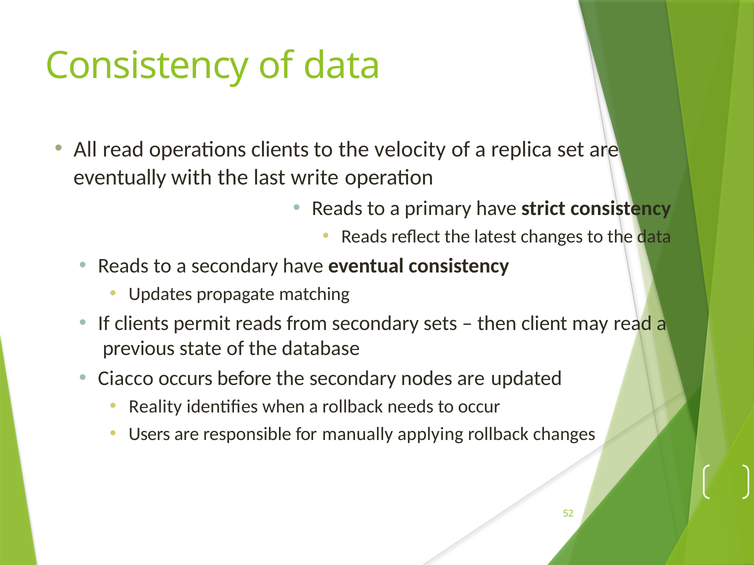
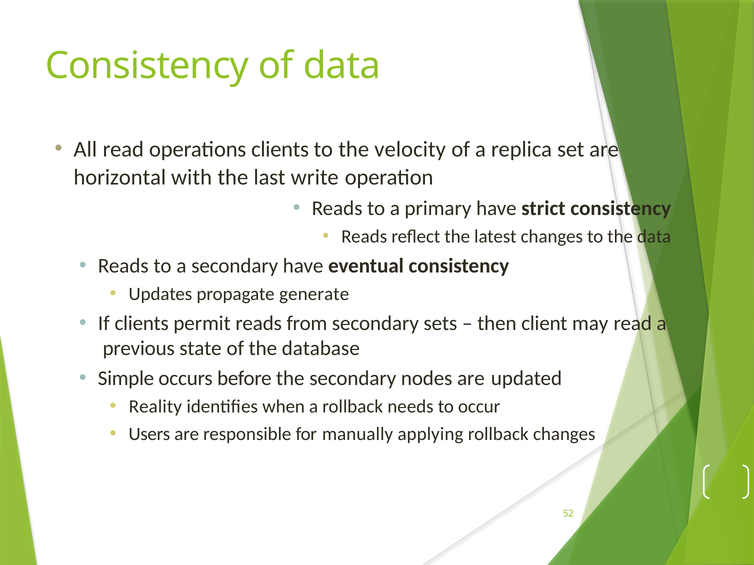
eventually: eventually -> horizontal
matching: matching -> generate
Ciacco: Ciacco -> Simple
